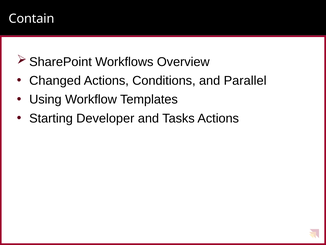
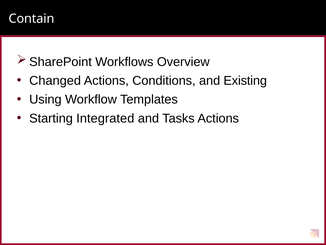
Parallel: Parallel -> Existing
Developer: Developer -> Integrated
